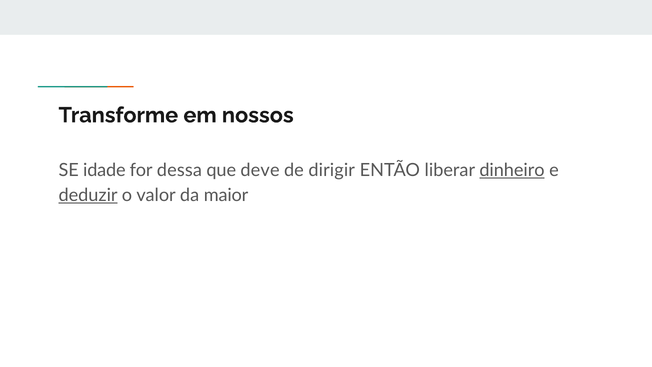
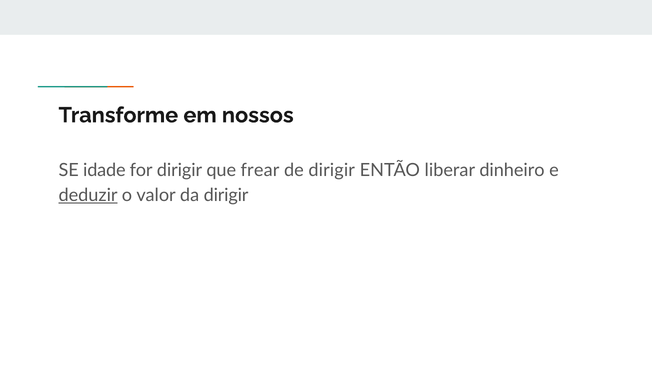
for dessa: dessa -> dirigir
deve: deve -> frear
dinheiro underline: present -> none
da maior: maior -> dirigir
